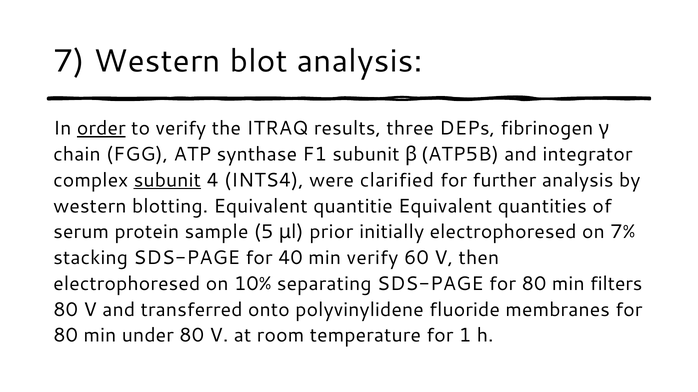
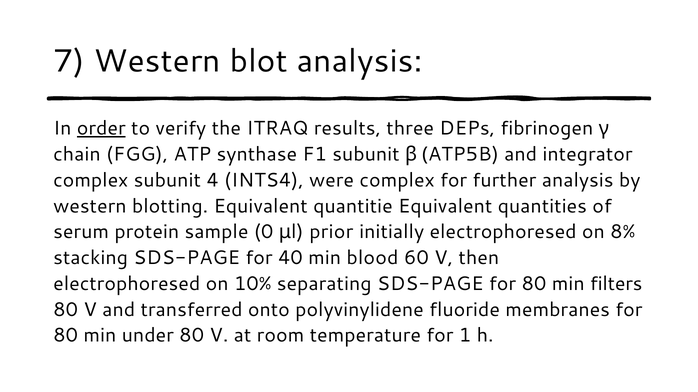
subunit at (167, 180) underline: present -> none
were clarified: clarified -> complex
5: 5 -> 0
7%: 7% -> 8%
min verify: verify -> blood
